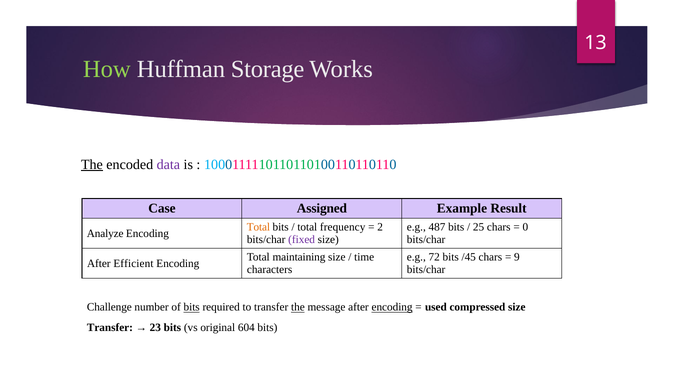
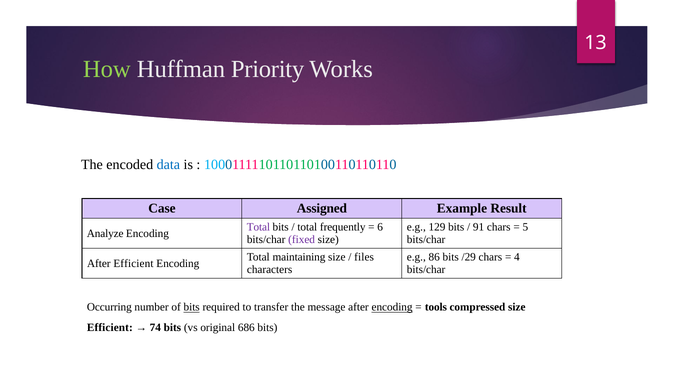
Storage: Storage -> Priority
The at (92, 165) underline: present -> none
data colour: purple -> blue
Total at (258, 227) colour: orange -> purple
frequency: frequency -> frequently
2: 2 -> 6
487: 487 -> 129
25: 25 -> 91
0: 0 -> 5
time: time -> files
72: 72 -> 86
/45: /45 -> /29
9: 9 -> 4
Challenge: Challenge -> Occurring
the at (298, 307) underline: present -> none
used: used -> tools
Transfer at (110, 328): Transfer -> Efficient
23: 23 -> 74
604: 604 -> 686
